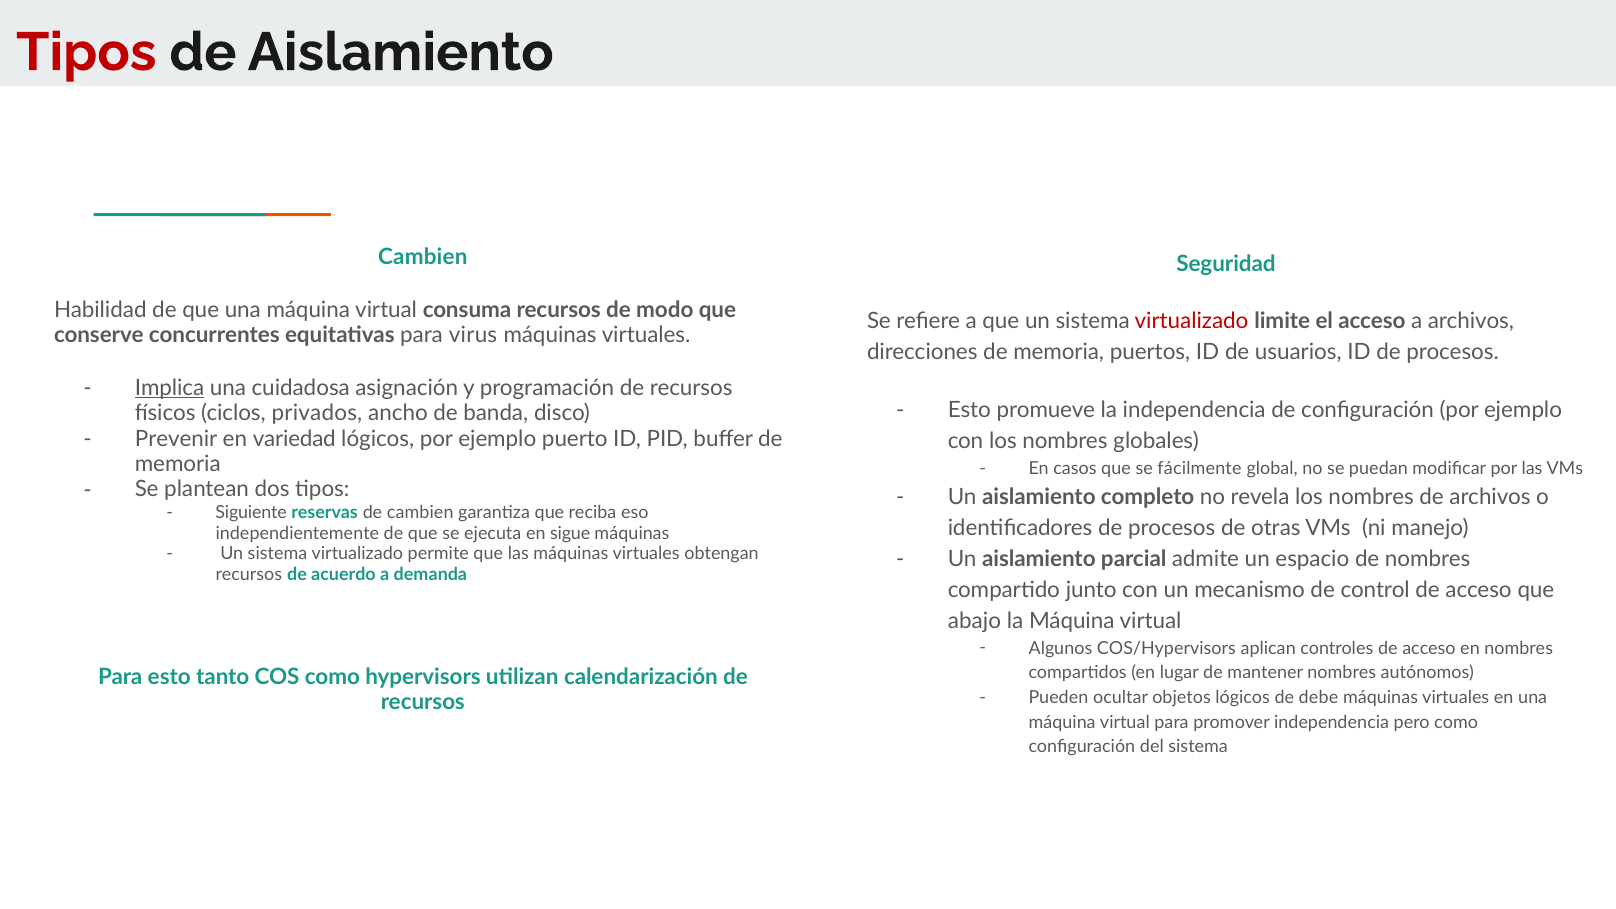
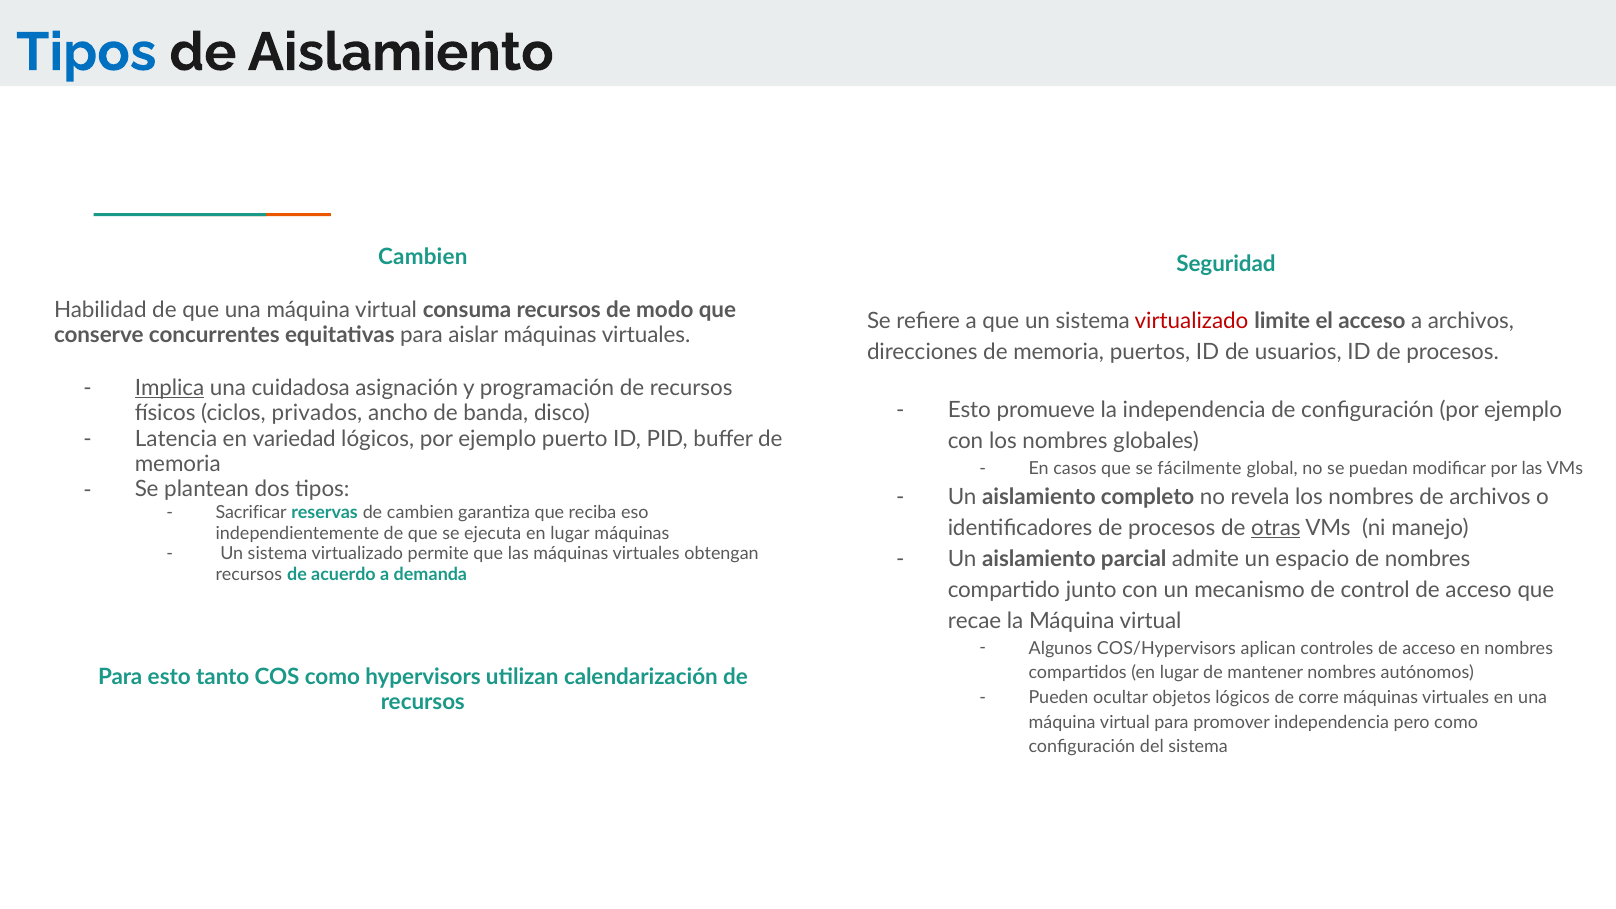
Tipos at (86, 52) colour: red -> blue
virus: virus -> aislar
Prevenir: Prevenir -> Latencia
Siguiente: Siguiente -> Sacrificar
otras underline: none -> present
ejecuta en sigue: sigue -> lugar
abajo: abajo -> recae
debe: debe -> corre
